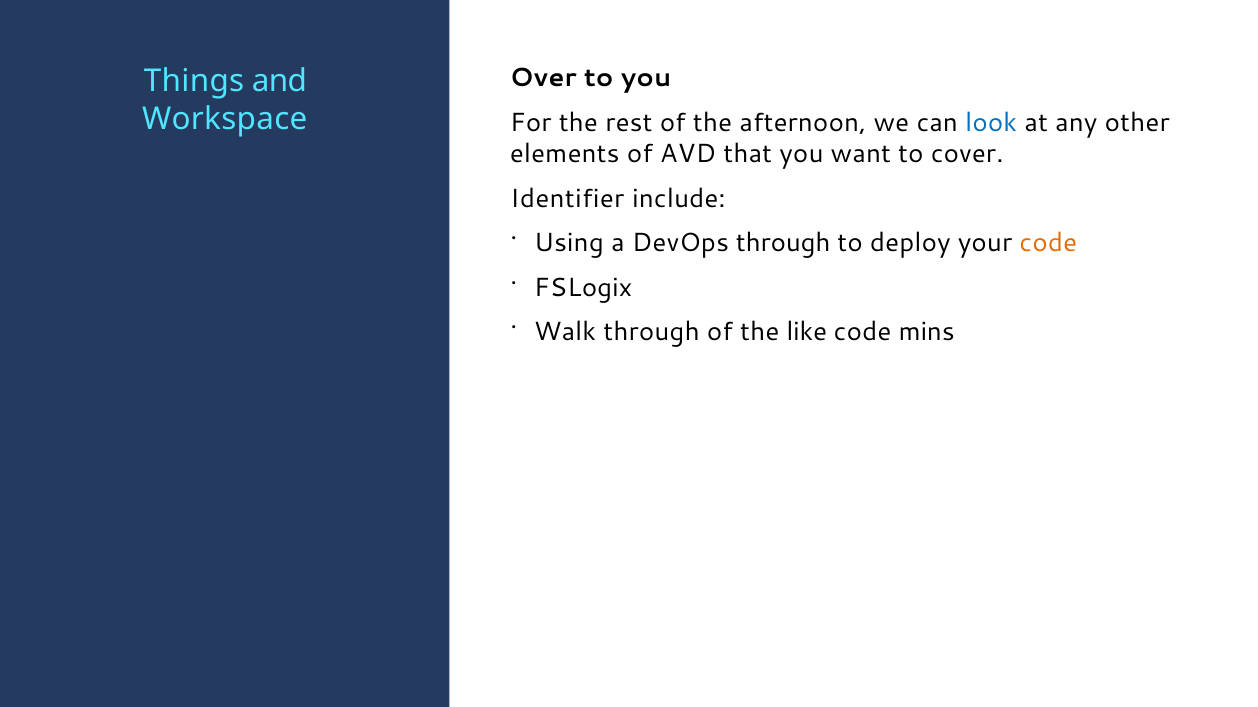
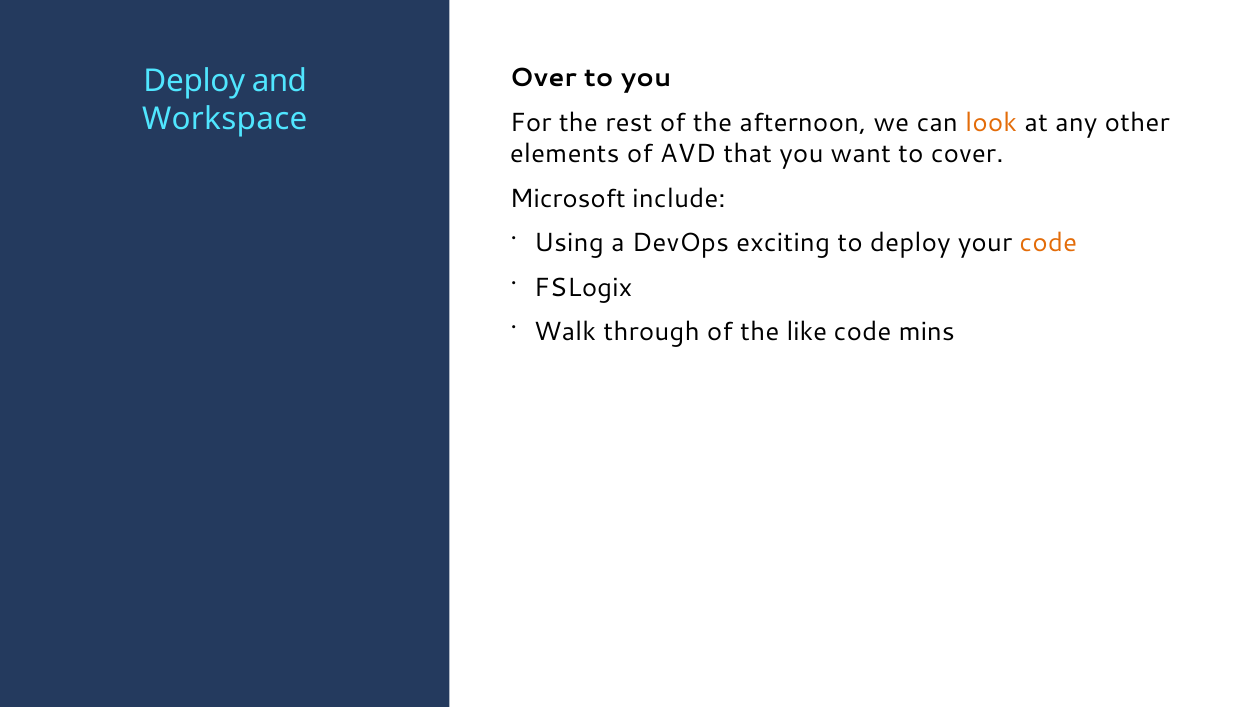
Things at (194, 82): Things -> Deploy
look colour: blue -> orange
Identifier: Identifier -> Microsoft
DevOps through: through -> exciting
